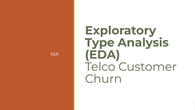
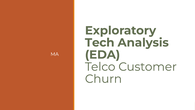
Type: Type -> Tech
